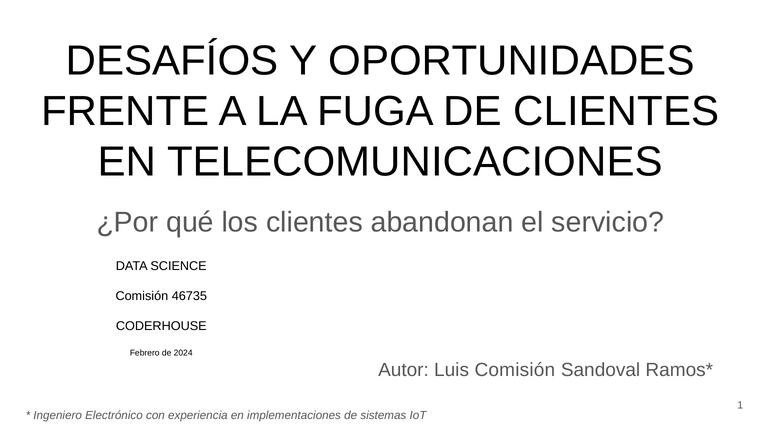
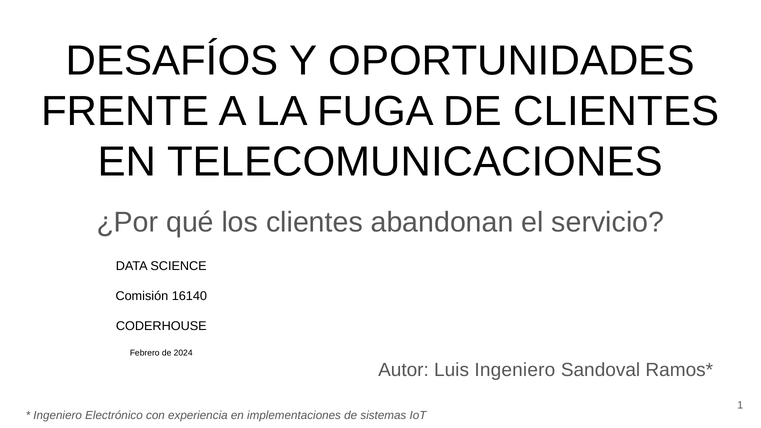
46735: 46735 -> 16140
Luis Comisión: Comisión -> Ingeniero
